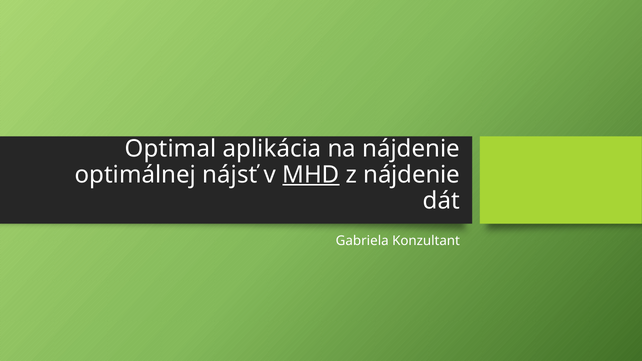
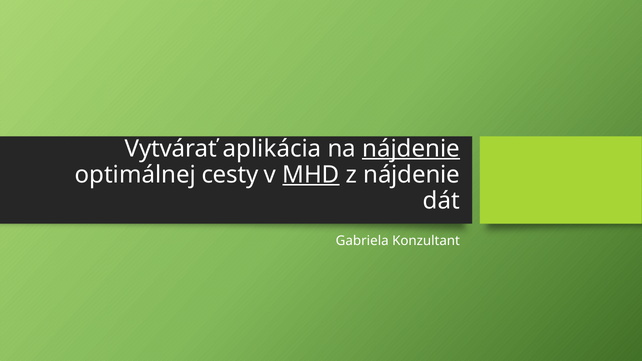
Optimal: Optimal -> Vytvárať
nájdenie at (411, 149) underline: none -> present
nájsť: nájsť -> cesty
